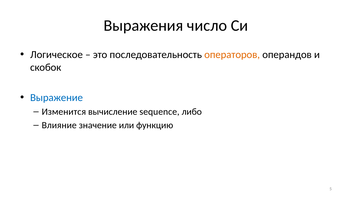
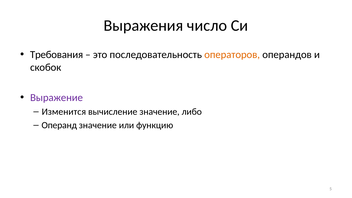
Логическое: Логическое -> Требования
Выражение at (57, 98) colour: blue -> purple
вычисление sequence: sequence -> значение
Влияние: Влияние -> Операнд
